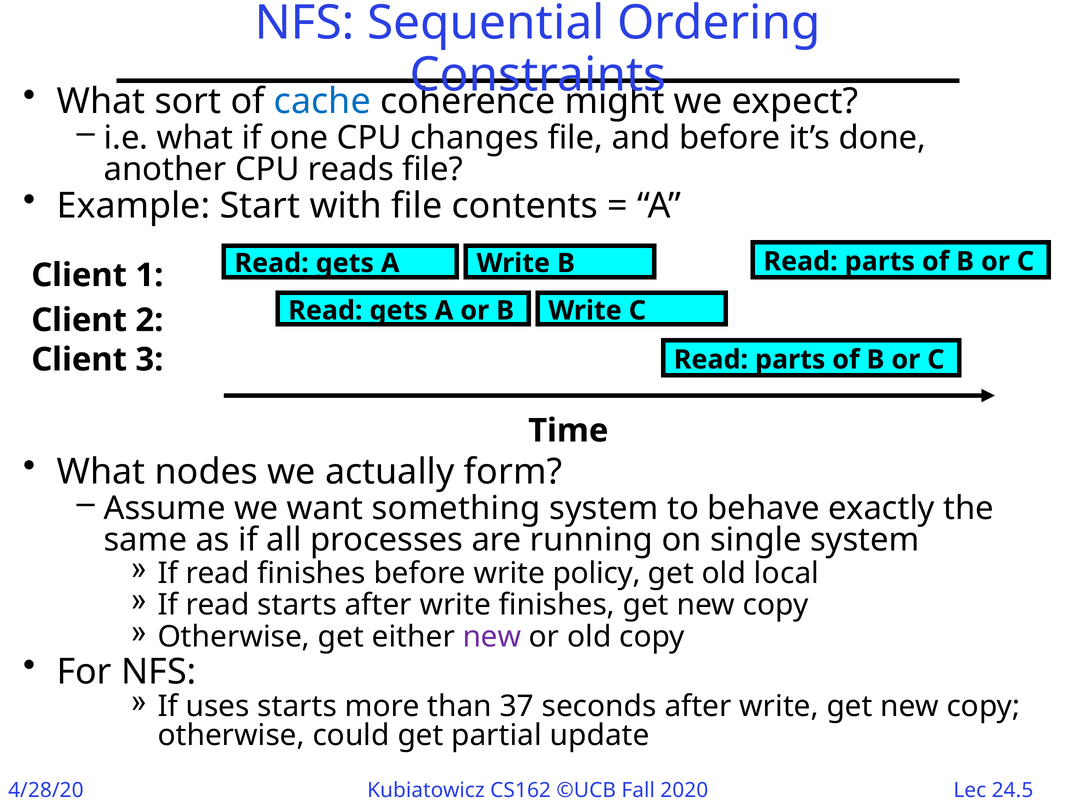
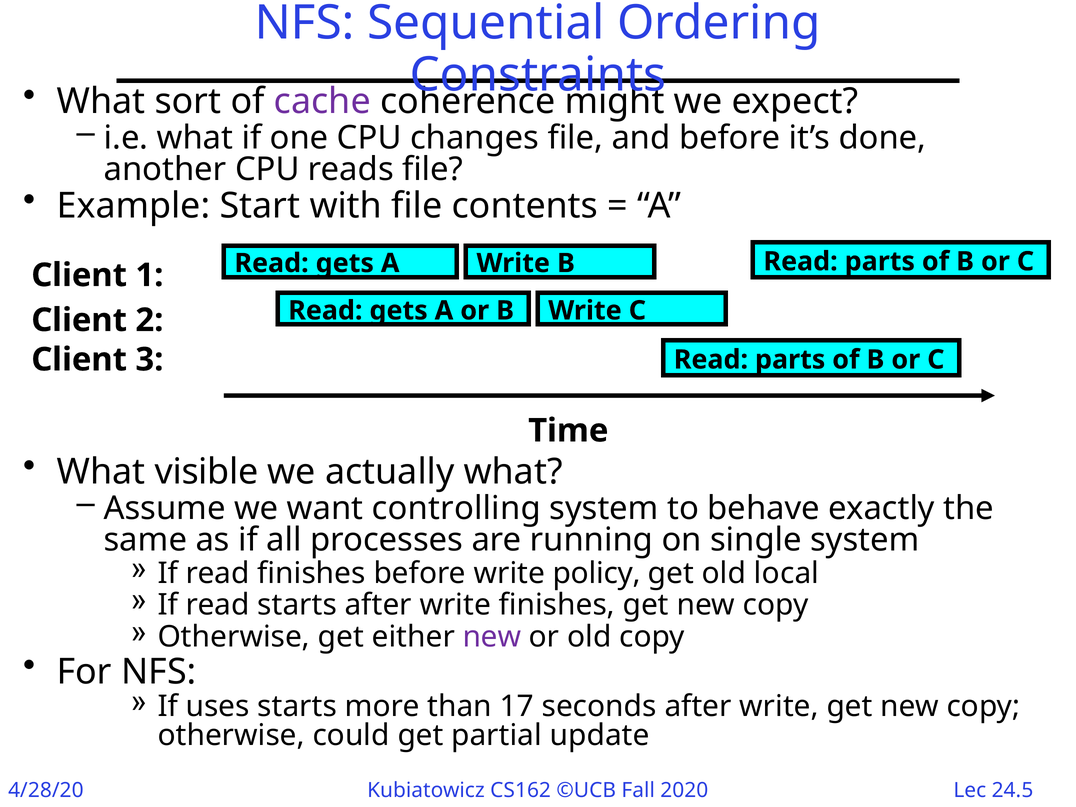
cache colour: blue -> purple
nodes: nodes -> visible
actually form: form -> what
something: something -> controlling
37: 37 -> 17
